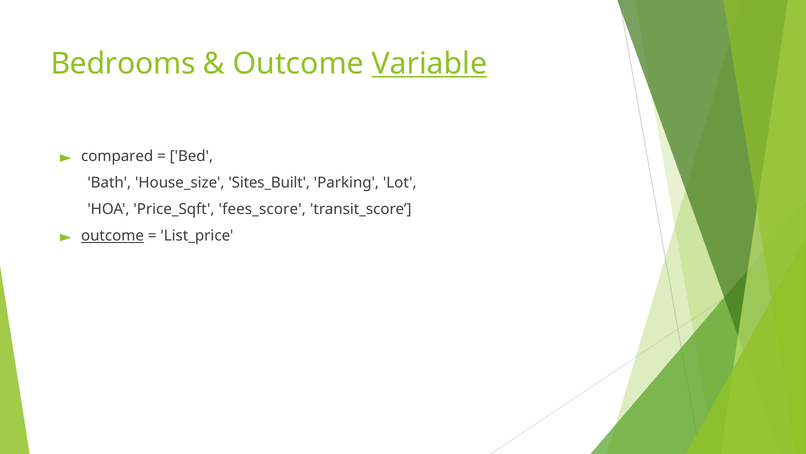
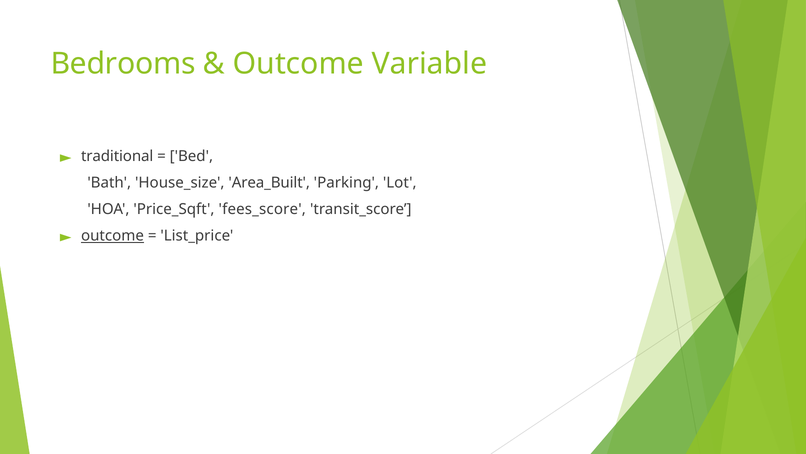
Variable underline: present -> none
compared: compared -> traditional
Sites_Built: Sites_Built -> Area_Built
